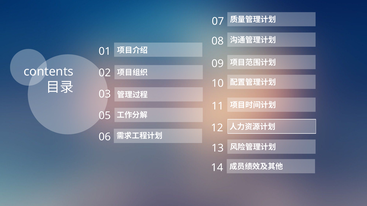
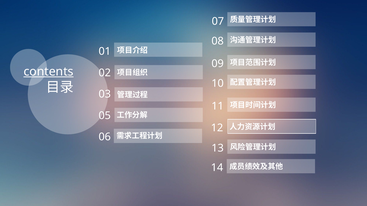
contents underline: none -> present
